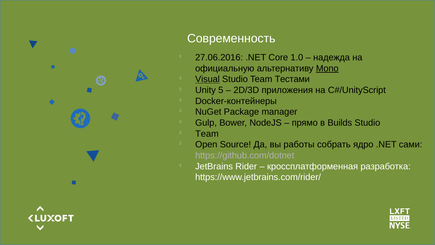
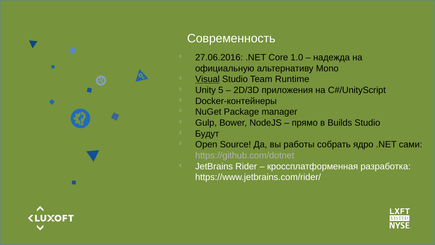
Mono underline: present -> none
Тестами: Тестами -> Runtime
Team at (207, 134): Team -> Будут
